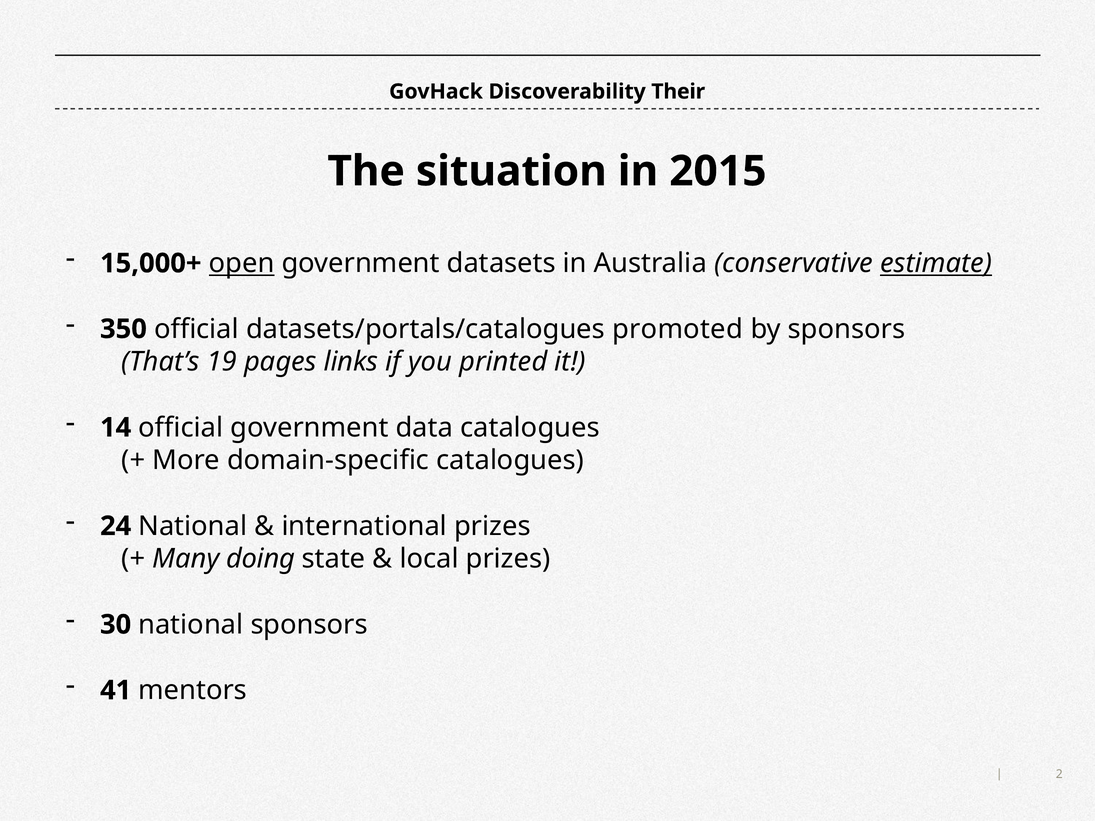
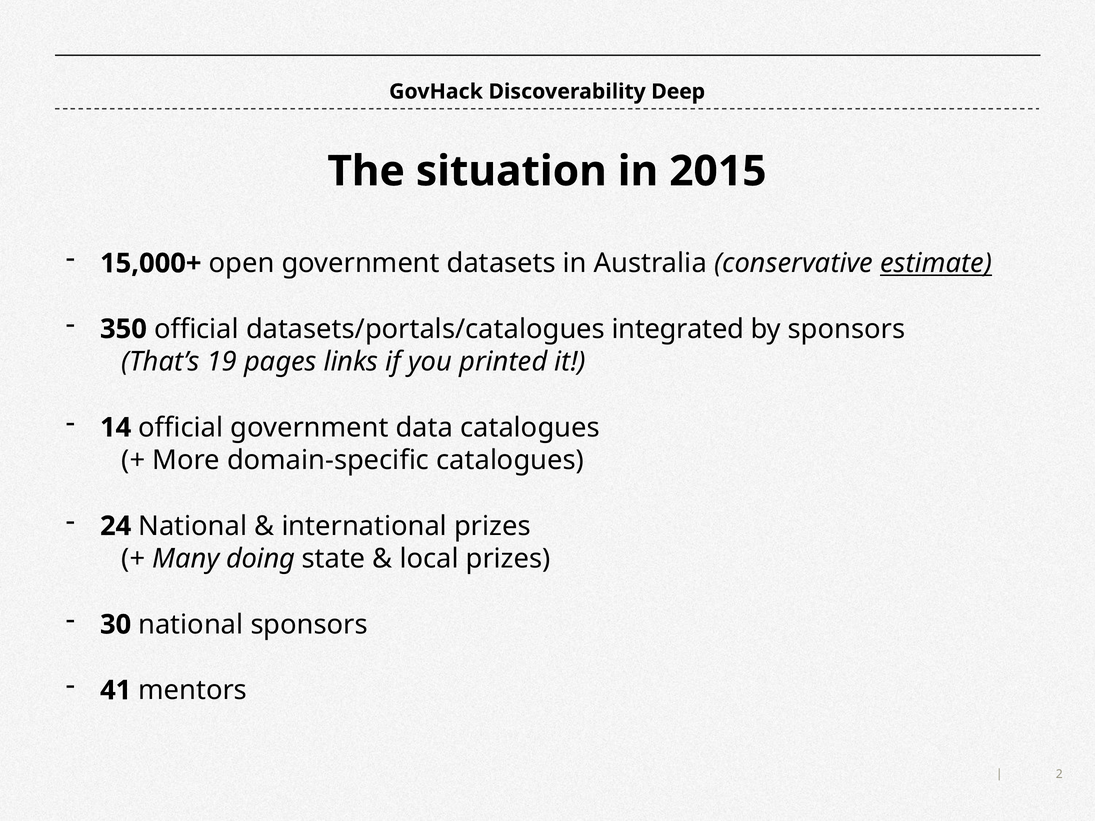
Their: Their -> Deep
open underline: present -> none
promoted: promoted -> integrated
